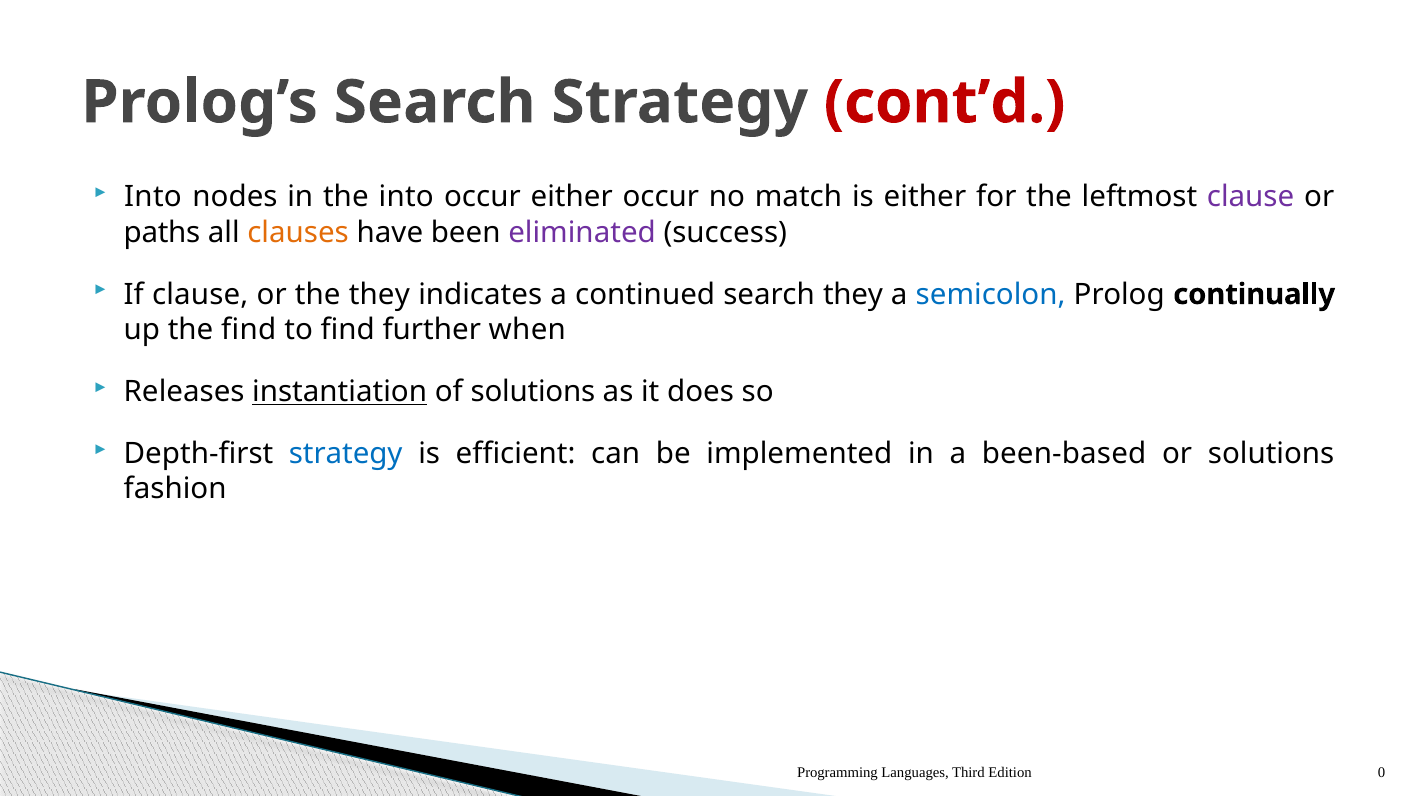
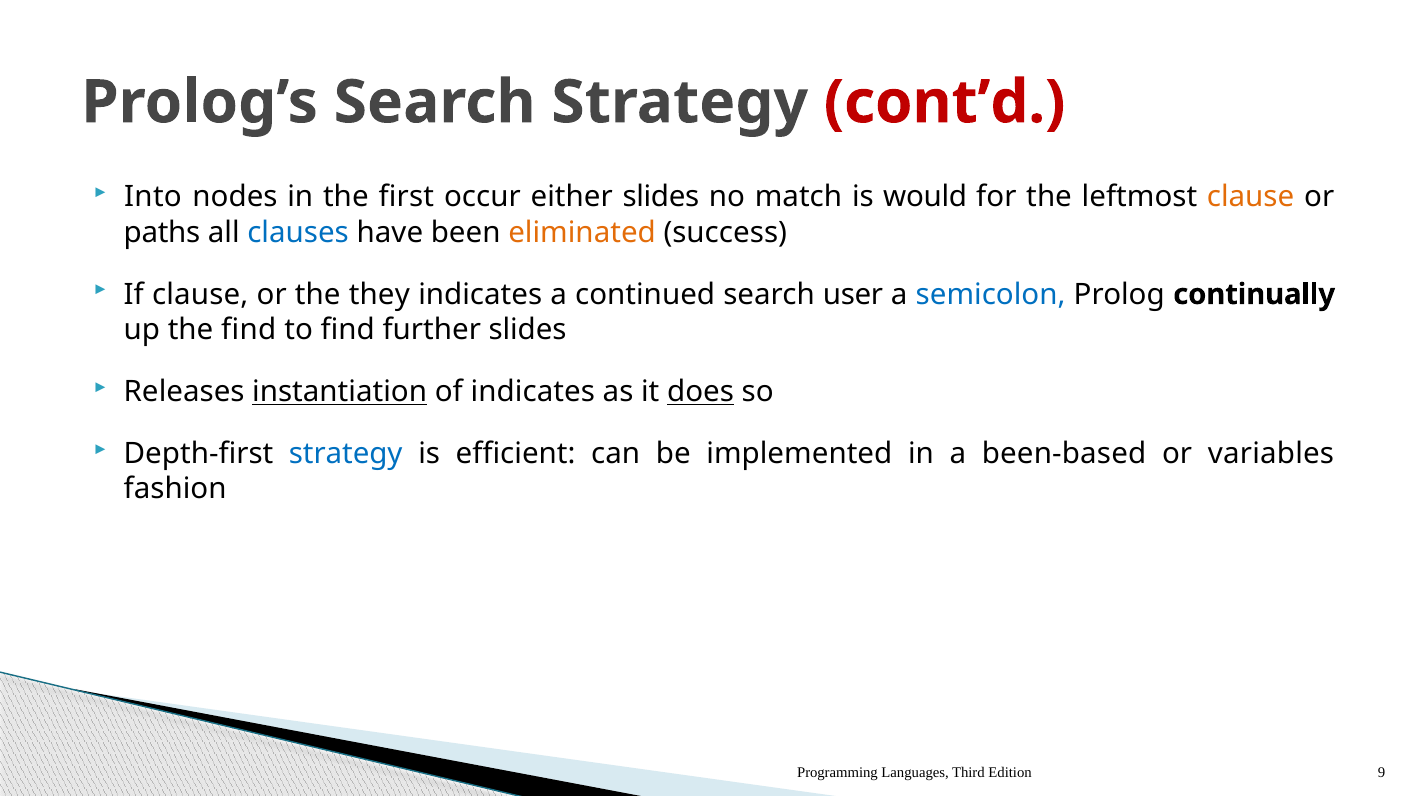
the into: into -> first
either occur: occur -> slides
is either: either -> would
clause at (1251, 197) colour: purple -> orange
clauses colour: orange -> blue
eliminated colour: purple -> orange
search they: they -> user
further when: when -> slides
of solutions: solutions -> indicates
does underline: none -> present
or solutions: solutions -> variables
0: 0 -> 9
